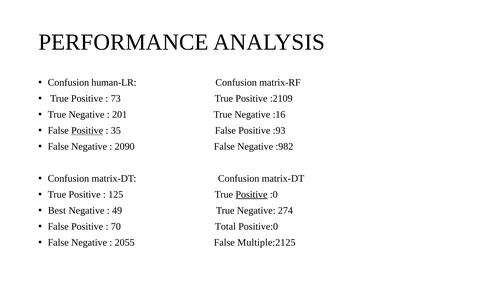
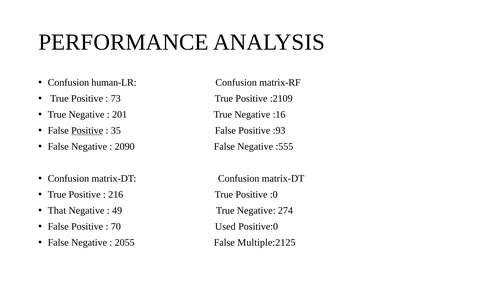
:982: :982 -> :555
125: 125 -> 216
Positive at (252, 194) underline: present -> none
Best: Best -> That
Total: Total -> Used
